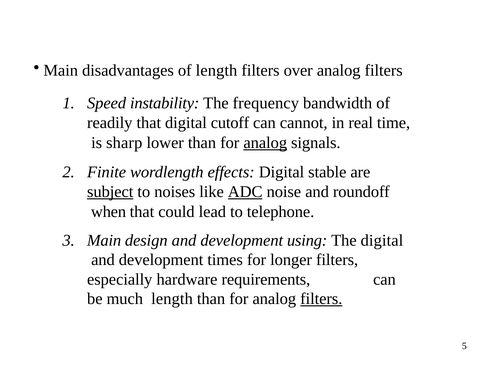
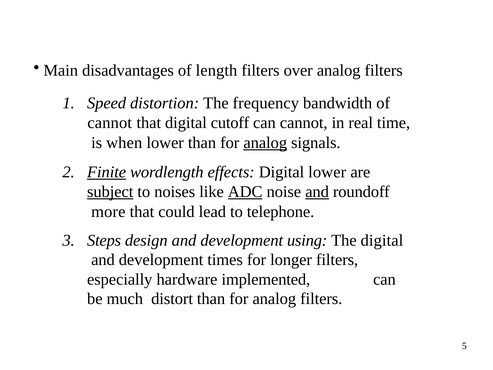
instability: instability -> distortion
readily at (110, 123): readily -> cannot
sharp: sharp -> when
Finite underline: none -> present
Digital stable: stable -> lower
and at (317, 192) underline: none -> present
when: when -> more
Main at (104, 240): Main -> Steps
requirements: requirements -> implemented
much length: length -> distort
filters at (321, 299) underline: present -> none
